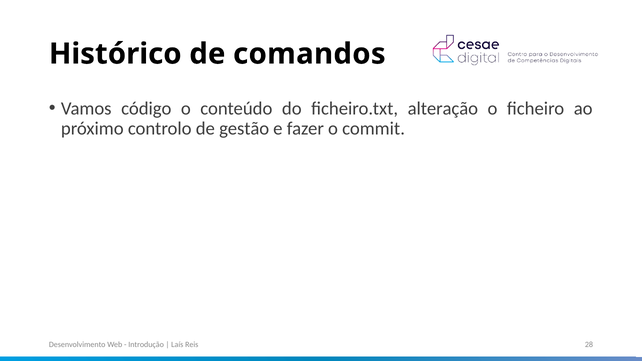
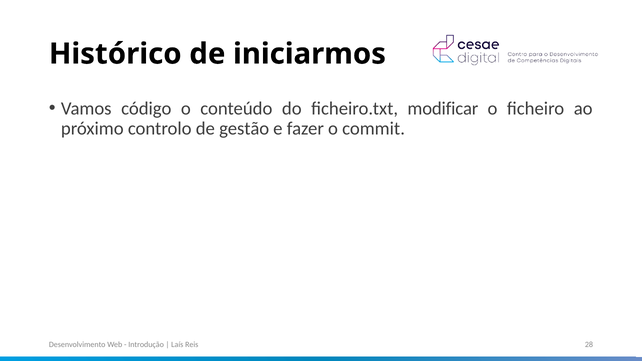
comandos: comandos -> iniciarmos
alteração: alteração -> modificar
